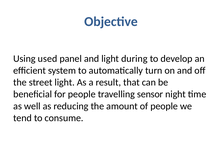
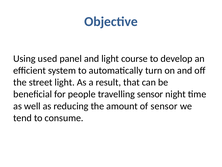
during: during -> course
of people: people -> sensor
